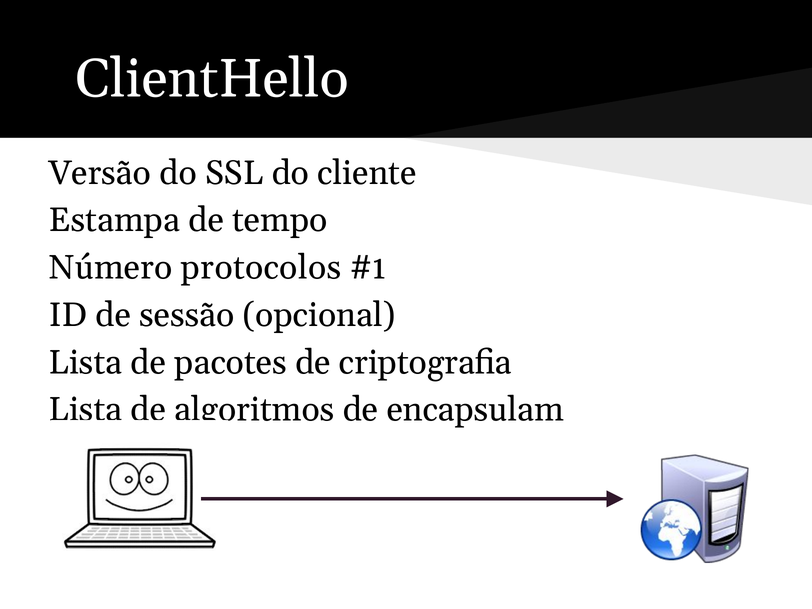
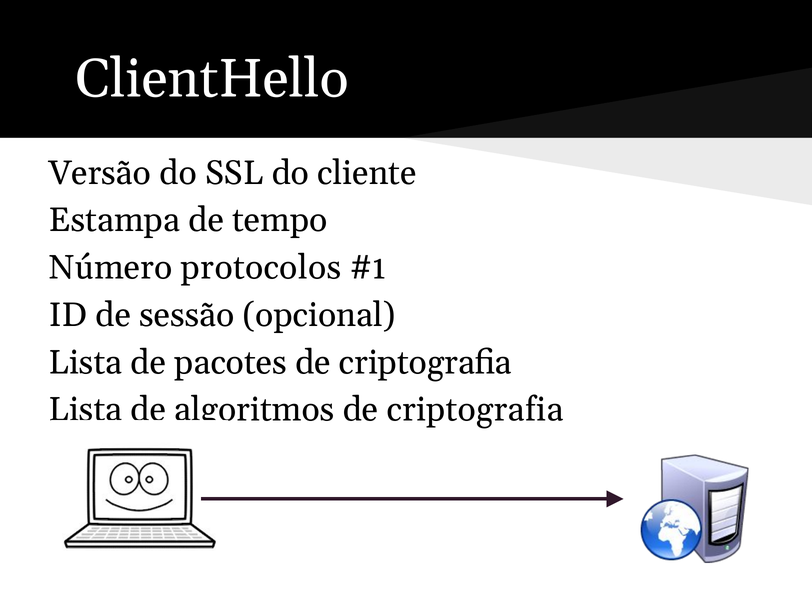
encapsulam at (475, 410): encapsulam -> criptografia
